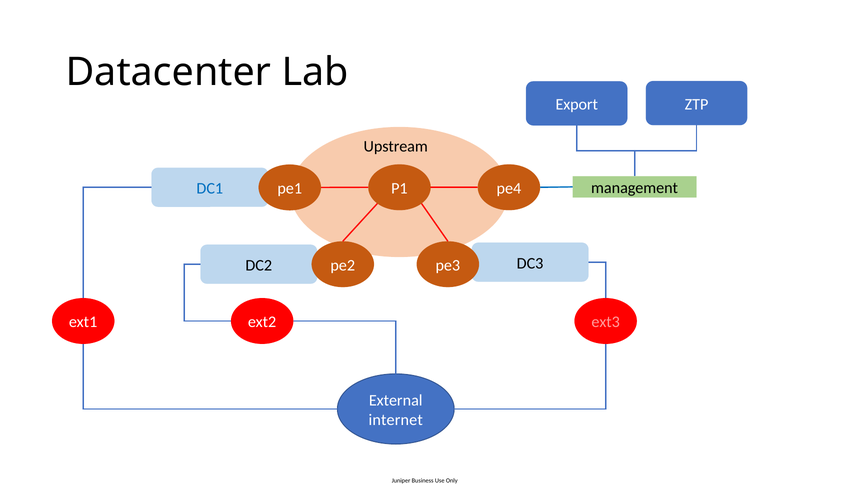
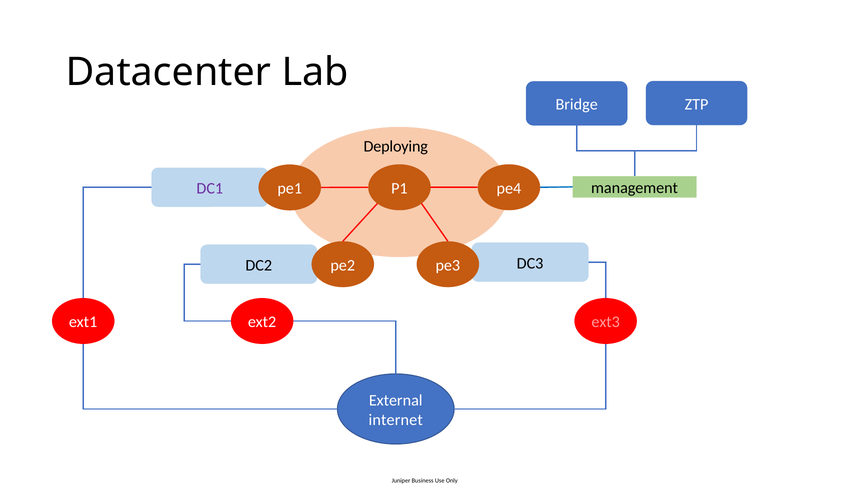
Export: Export -> Bridge
Upstream: Upstream -> Deploying
DC1 colour: blue -> purple
